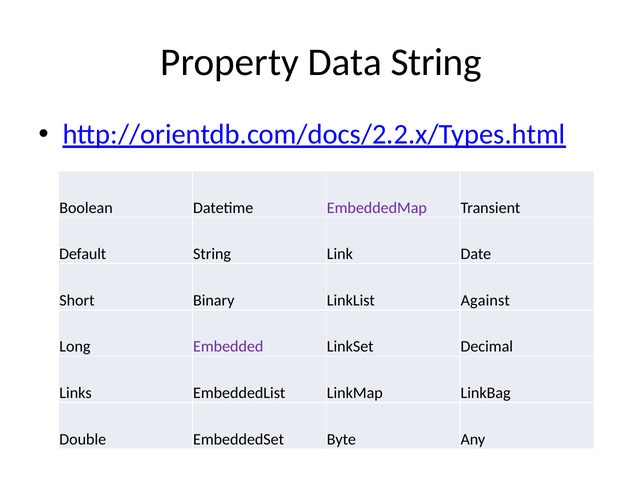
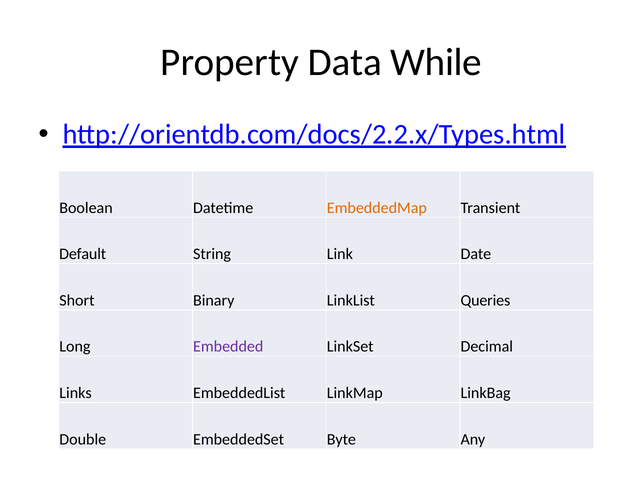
Data String: String -> While
EmbeddedMap colour: purple -> orange
Against: Against -> Queries
